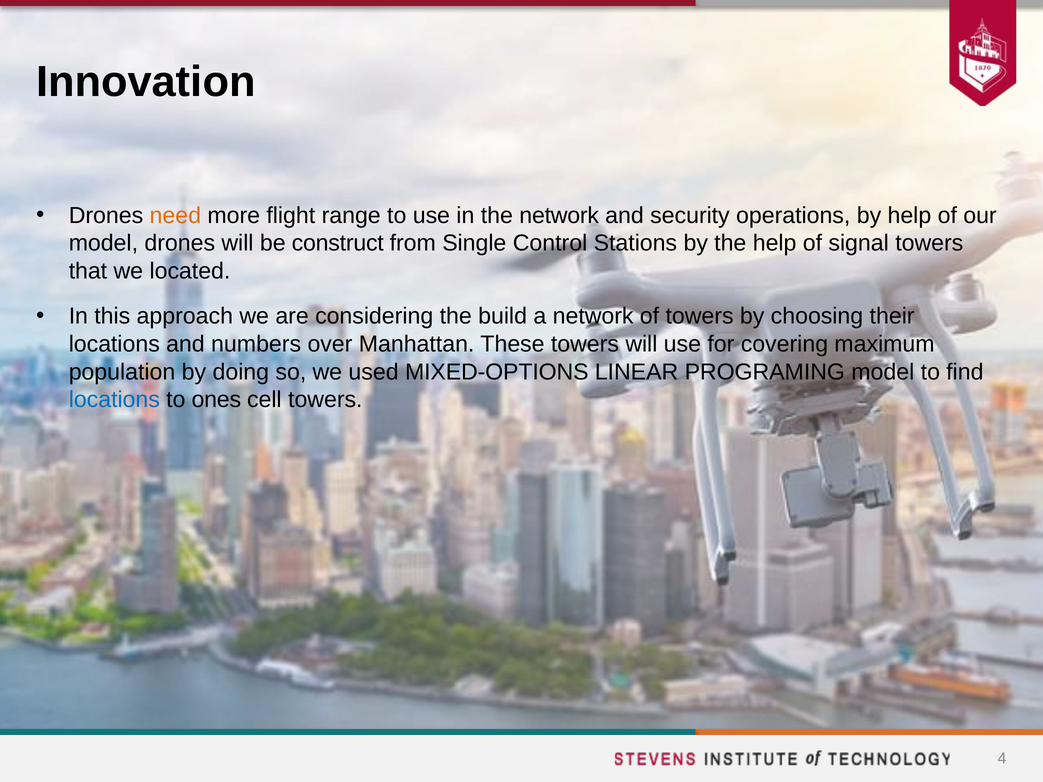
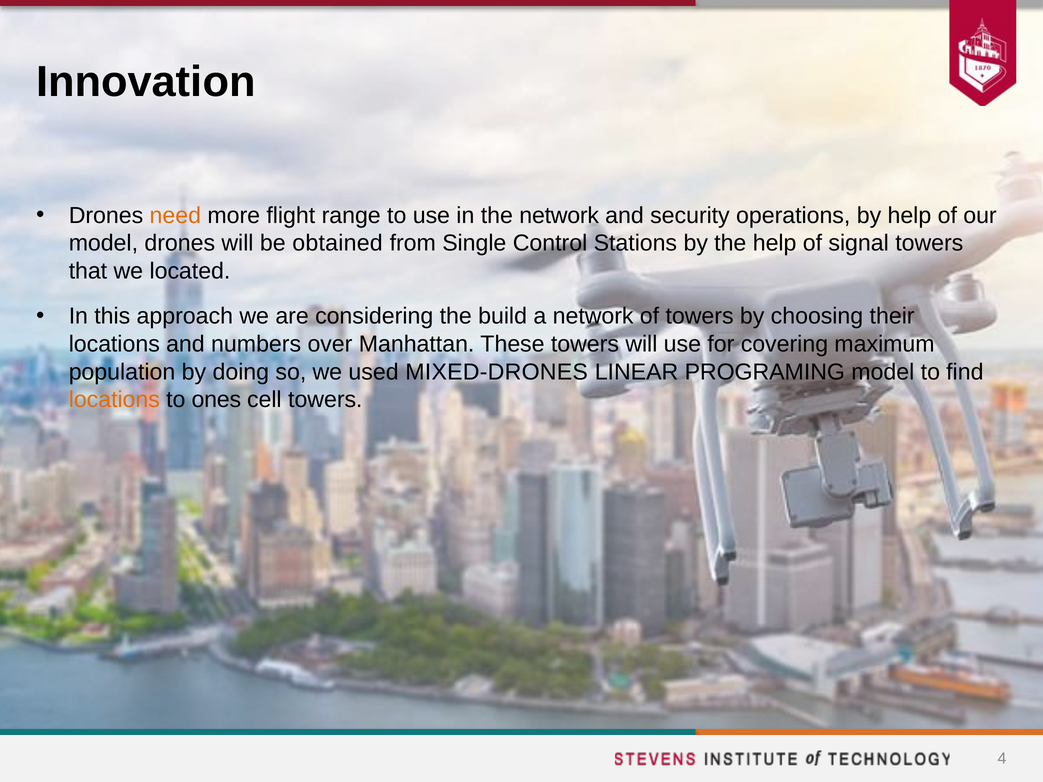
construct: construct -> obtained
MIXED-OPTIONS: MIXED-OPTIONS -> MIXED-DRONES
locations at (114, 400) colour: blue -> orange
